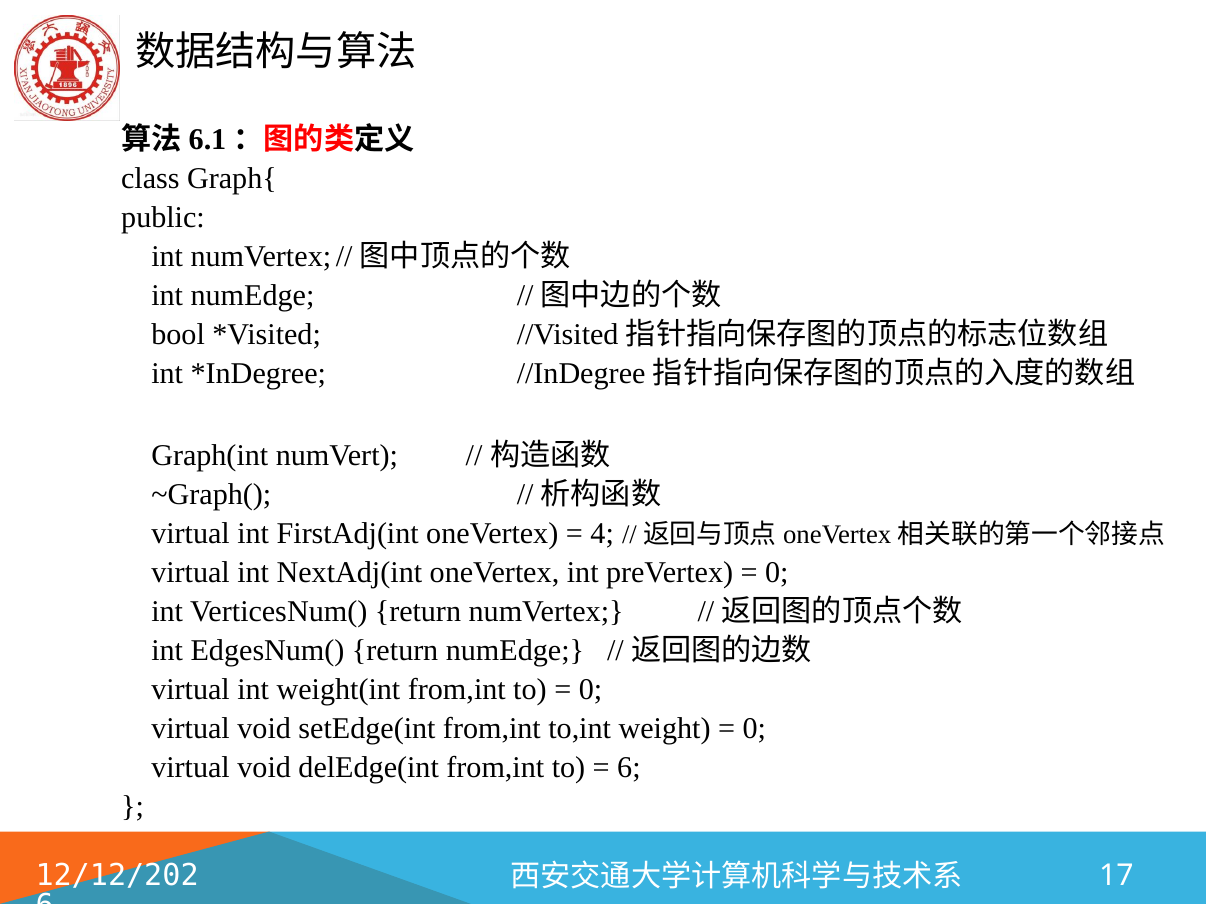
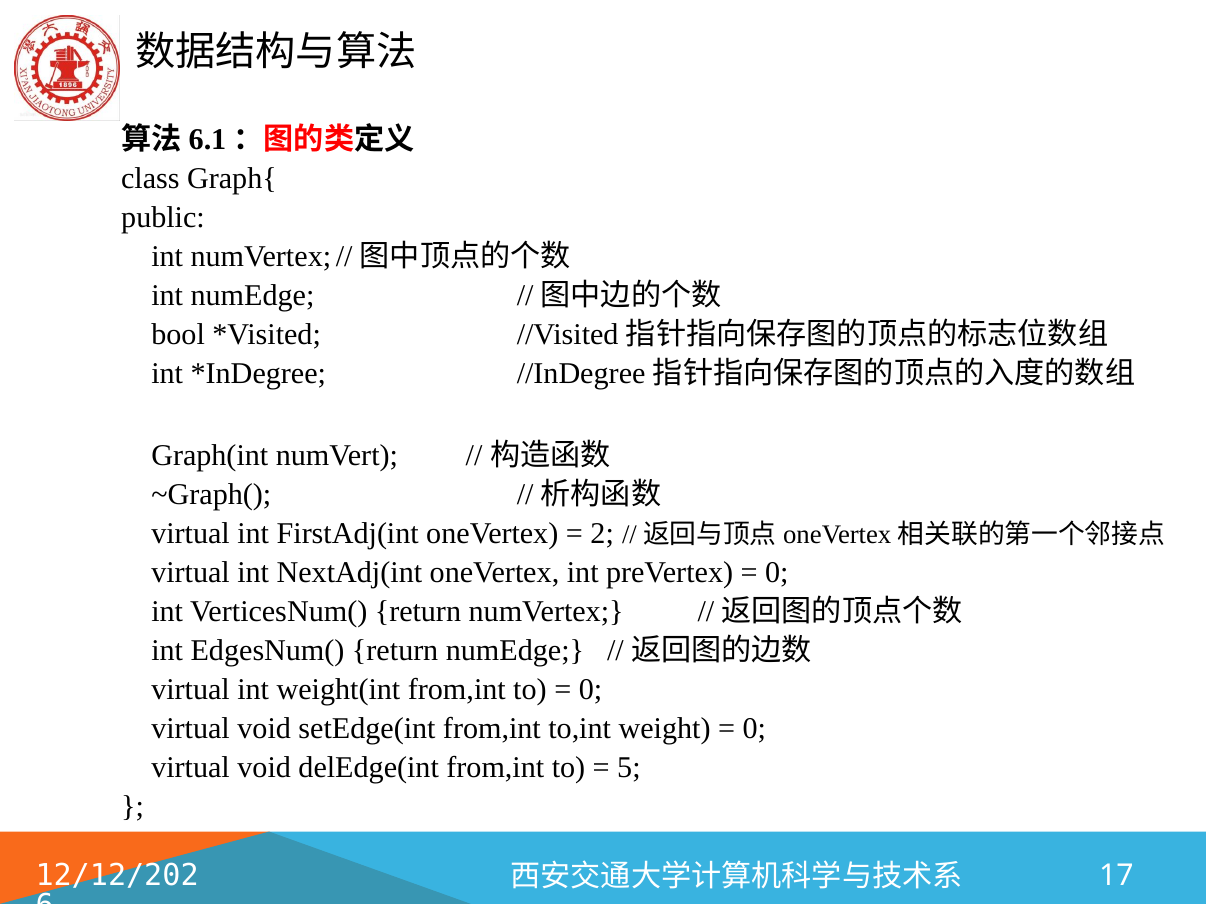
4: 4 -> 2
6 at (629, 768): 6 -> 5
